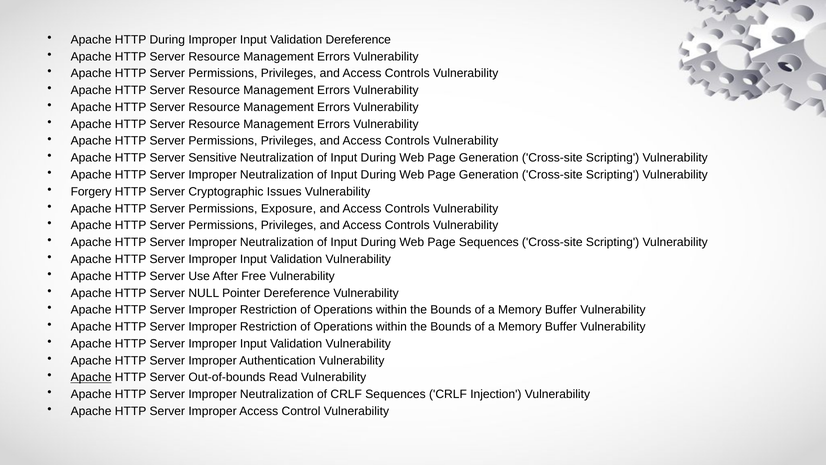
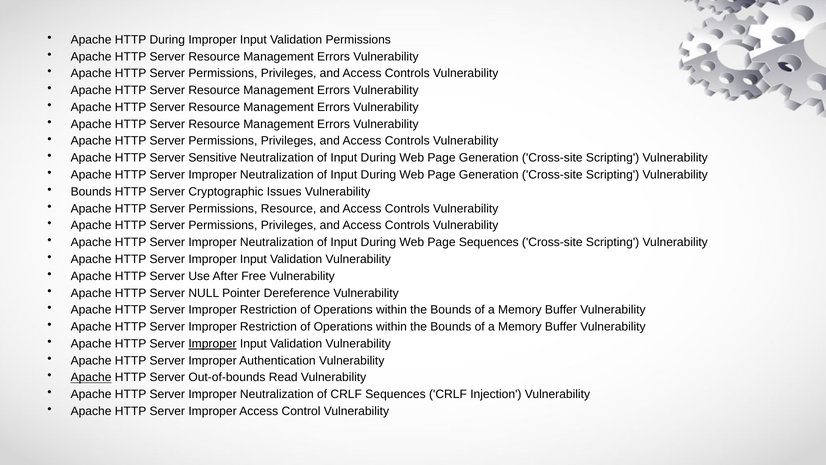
Validation Dereference: Dereference -> Permissions
Forgery at (91, 192): Forgery -> Bounds
Permissions Exposure: Exposure -> Resource
Improper at (213, 343) underline: none -> present
